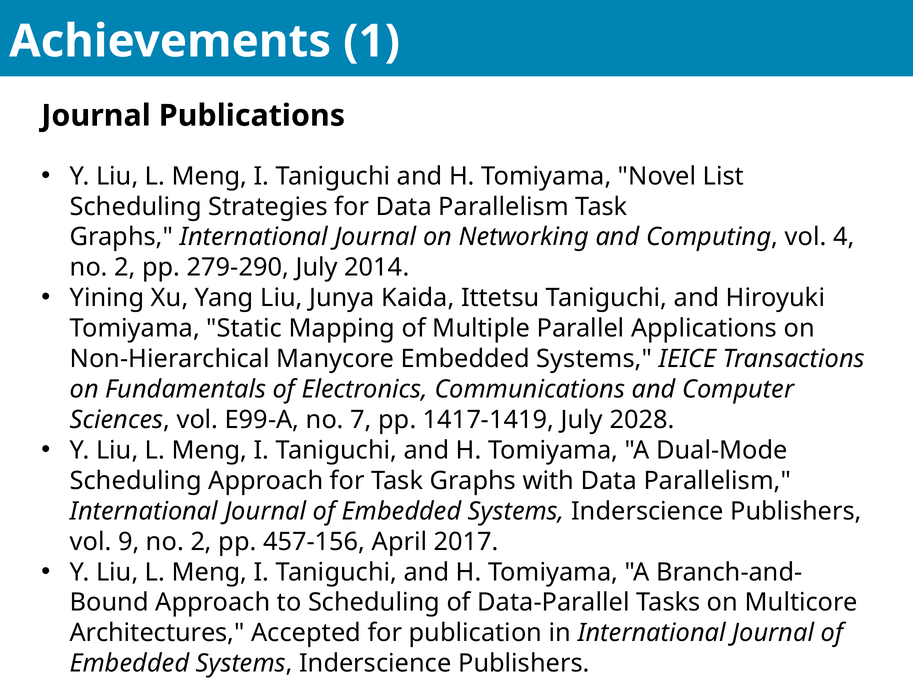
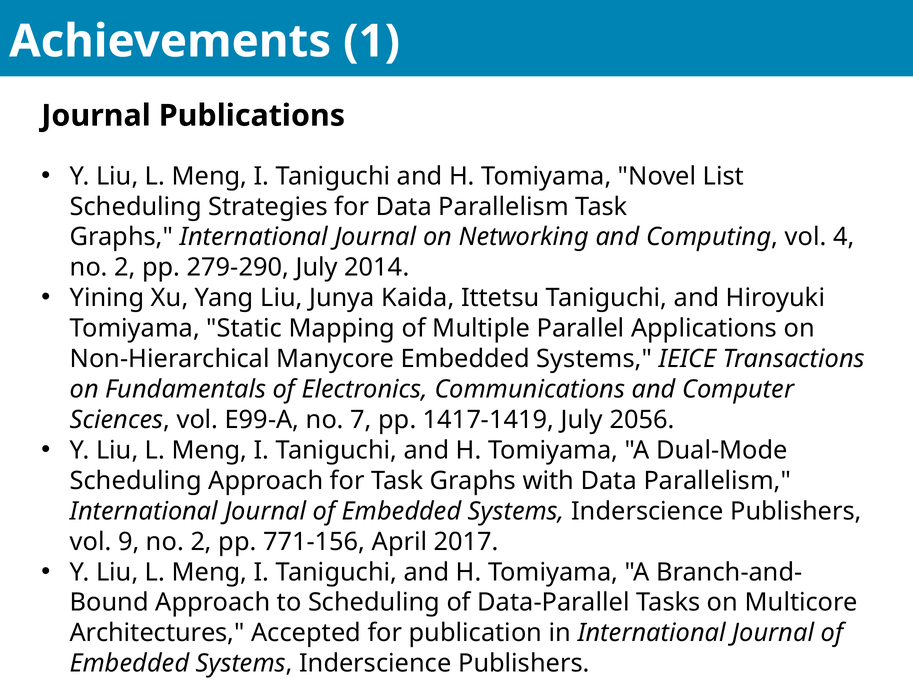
2028: 2028 -> 2056
457-156: 457-156 -> 771-156
